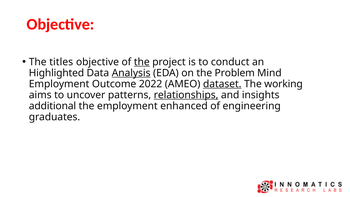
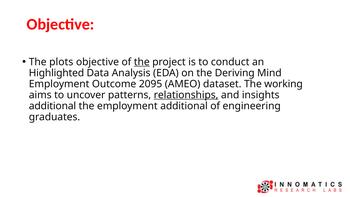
titles: titles -> plots
Analysis underline: present -> none
Problem: Problem -> Deriving
2022: 2022 -> 2095
dataset underline: present -> none
employment enhanced: enhanced -> additional
